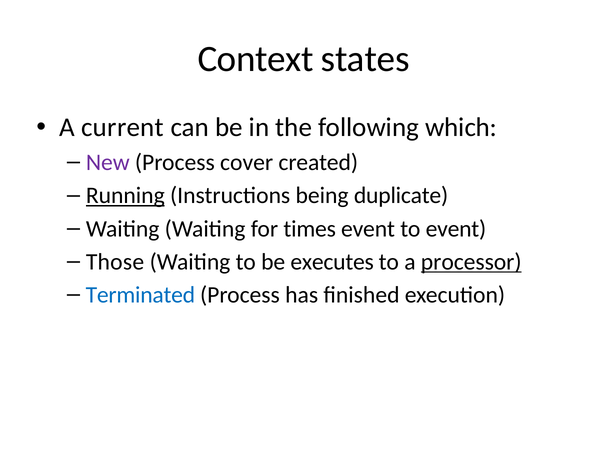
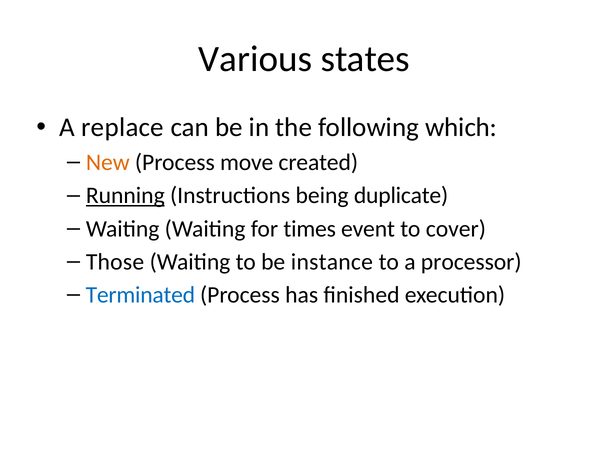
Context: Context -> Various
current: current -> replace
New colour: purple -> orange
cover: cover -> move
to event: event -> cover
executes: executes -> instance
processor underline: present -> none
